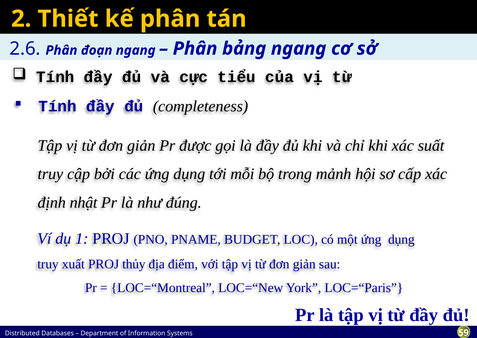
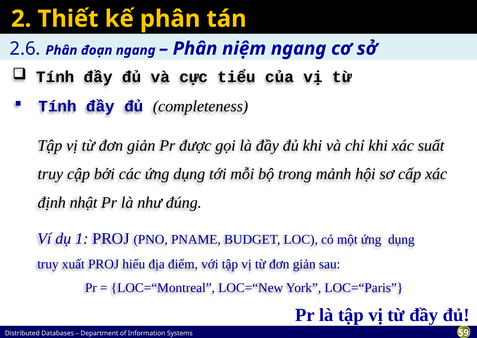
bảng: bảng -> niệm
thủy: thủy -> hiểu
